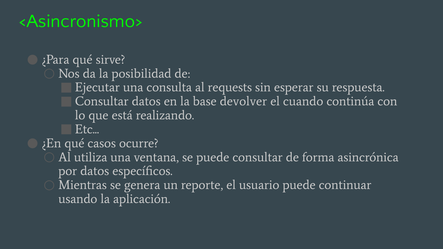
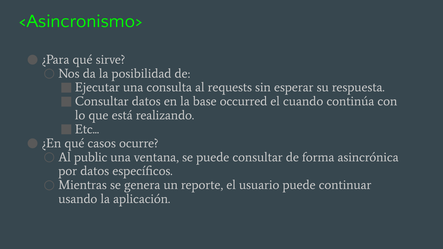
devolver: devolver -> occurred
utiliza: utiliza -> public
